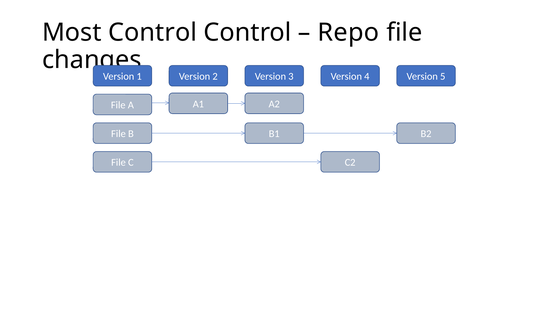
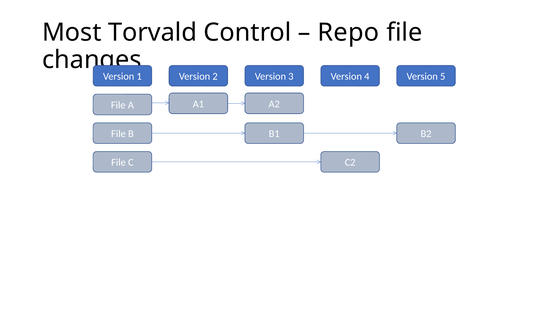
Most Control: Control -> Torvald
